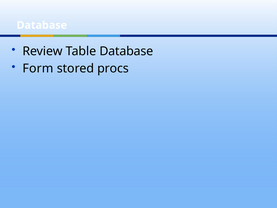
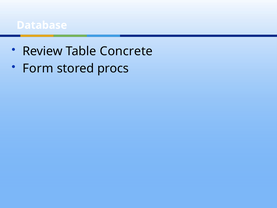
Table Database: Database -> Concrete
